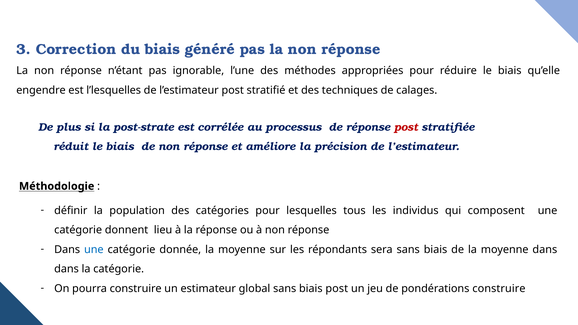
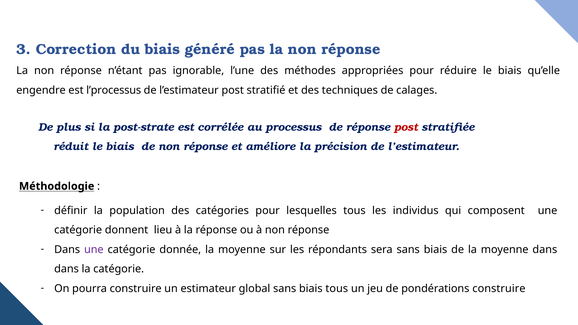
l’lesquelles: l’lesquelles -> l’processus
une at (94, 250) colour: blue -> purple
biais post: post -> tous
